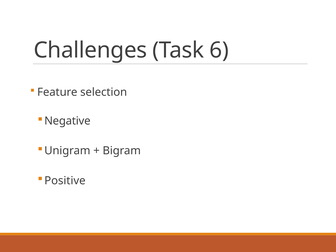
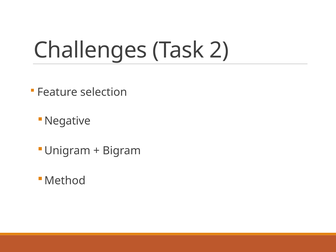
6: 6 -> 2
Positive: Positive -> Method
